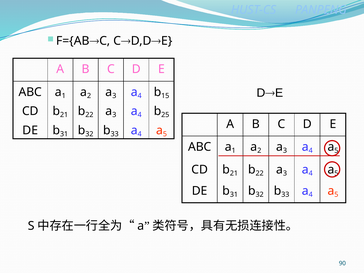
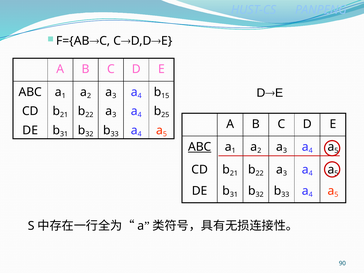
ABC at (200, 147) underline: none -> present
